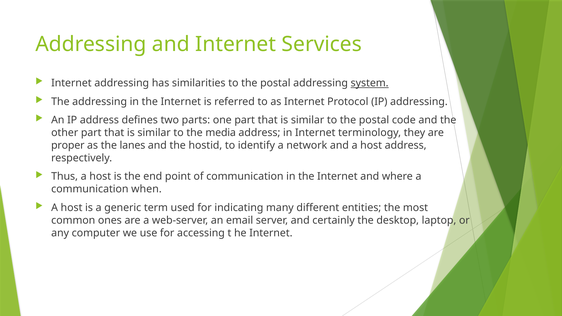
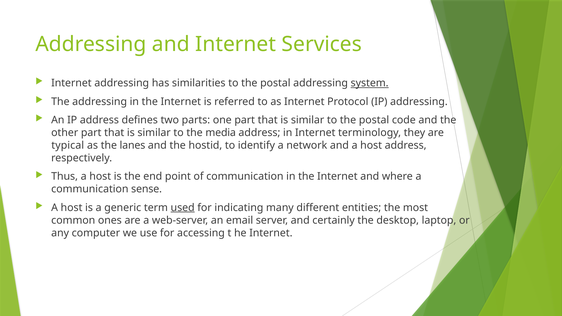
proper: proper -> typical
when: when -> sense
used underline: none -> present
